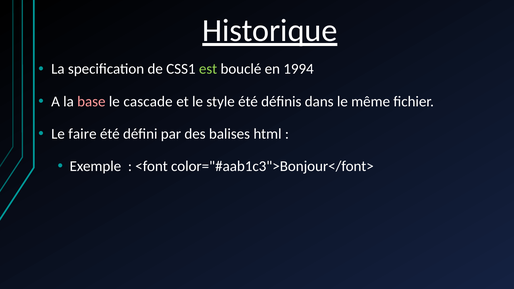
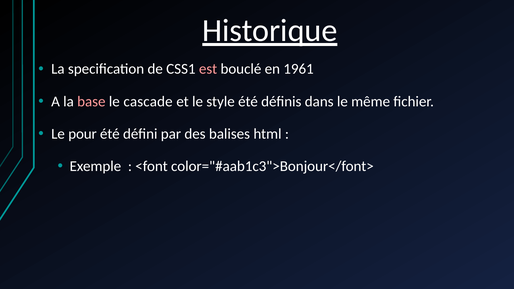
est colour: light green -> pink
1994: 1994 -> 1961
faire: faire -> pour
